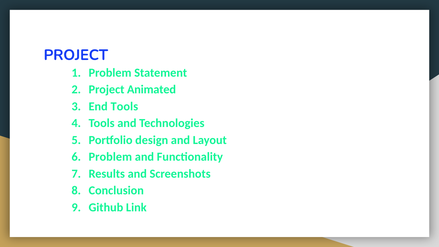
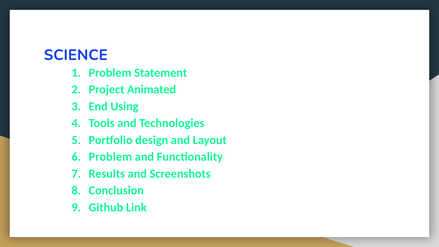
PROJECT at (76, 55): PROJECT -> SCIENCE
End Tools: Tools -> Using
